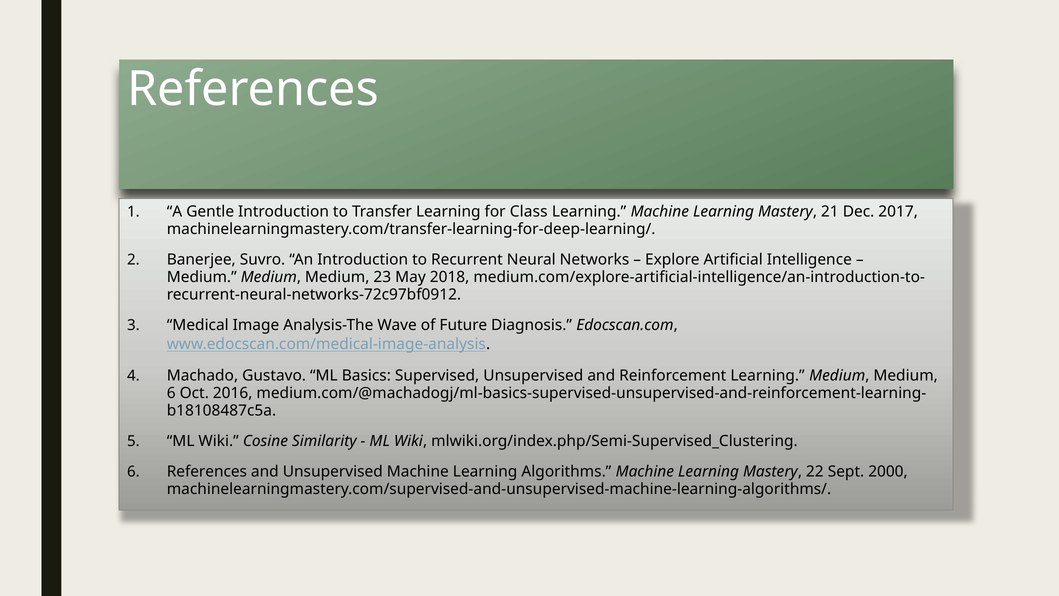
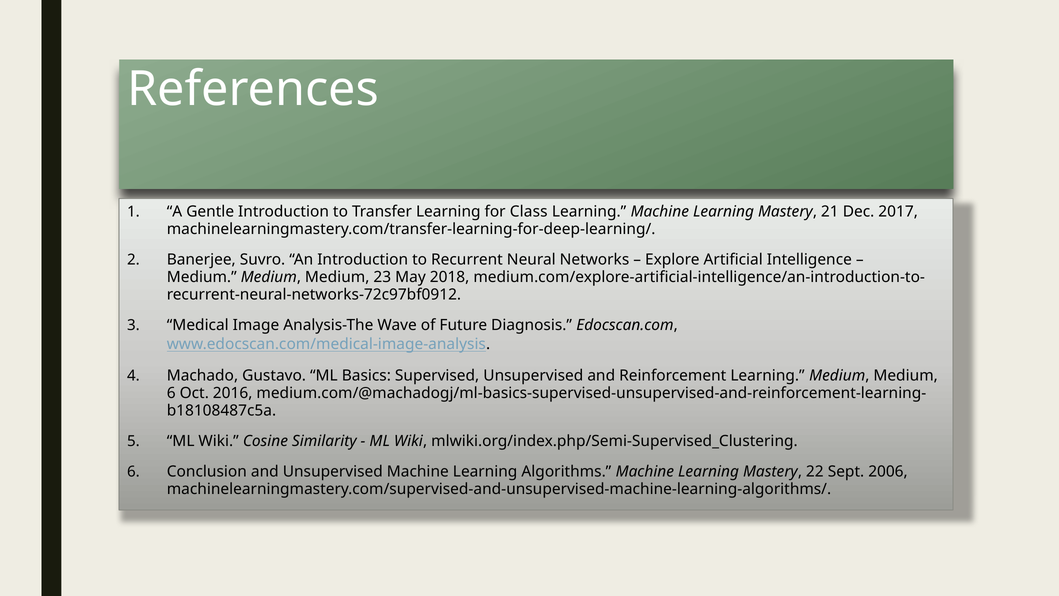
6 References: References -> Conclusion
2000: 2000 -> 2006
